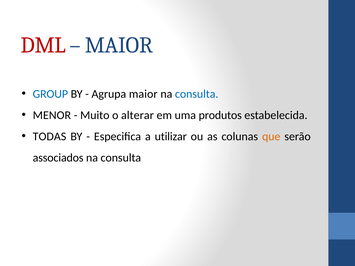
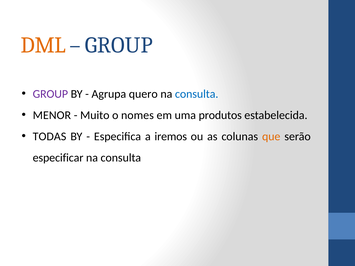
DML colour: red -> orange
MAIOR at (119, 45): MAIOR -> GROUP
GROUP at (50, 94) colour: blue -> purple
Agrupa maior: maior -> quero
alterar: alterar -> nomes
utilizar: utilizar -> iremos
associados: associados -> especificar
